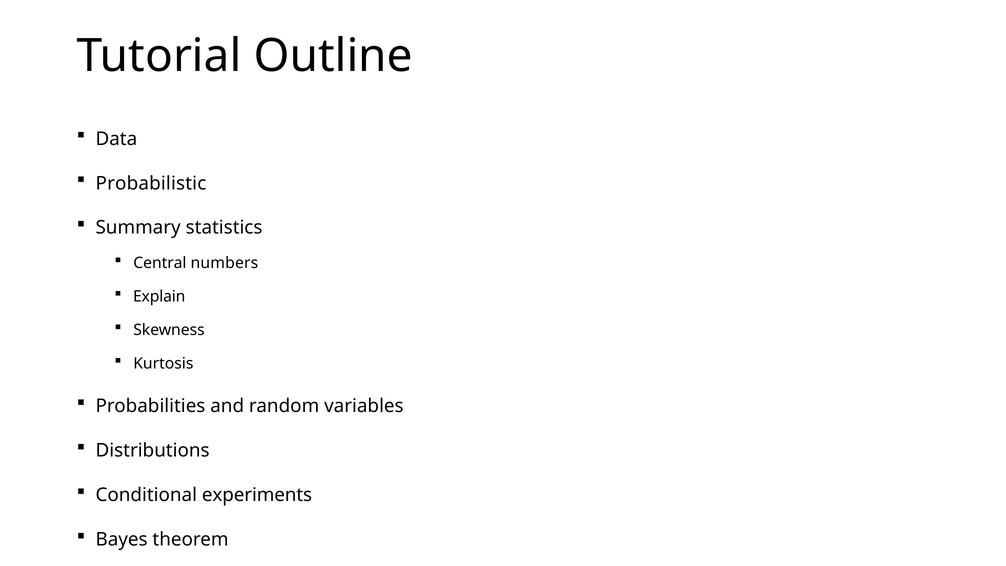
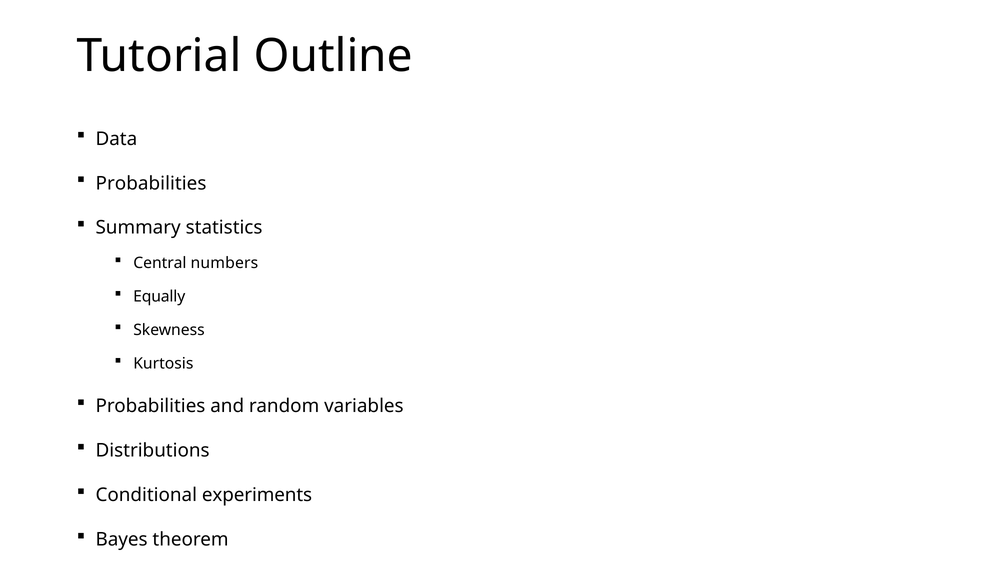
Probabilistic at (151, 183): Probabilistic -> Probabilities
Explain: Explain -> Equally
